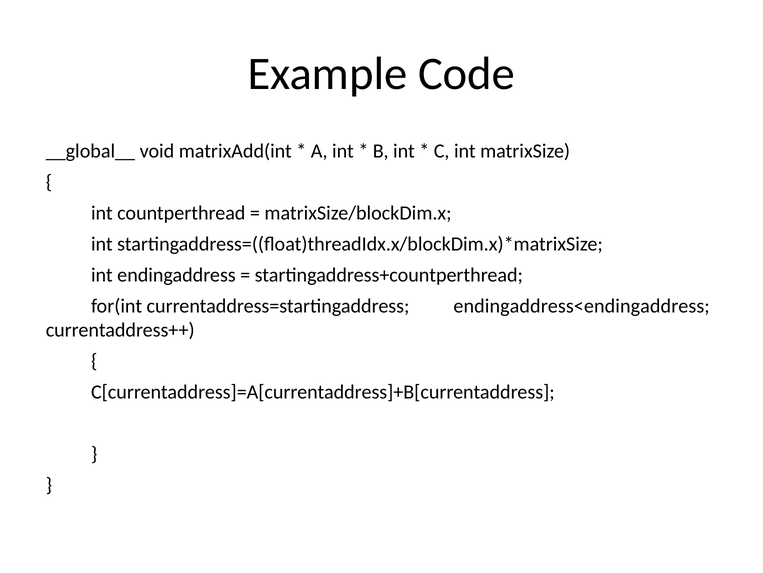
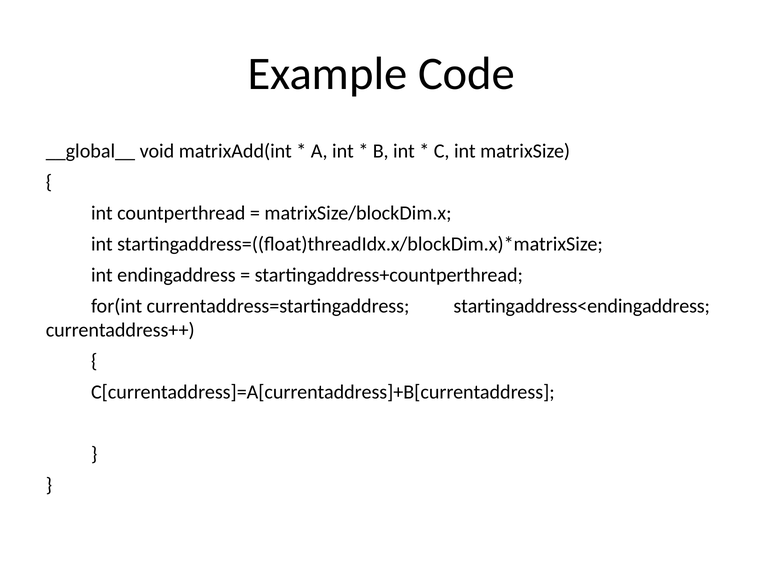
endingaddress<endingaddress: endingaddress<endingaddress -> startingaddress<endingaddress
